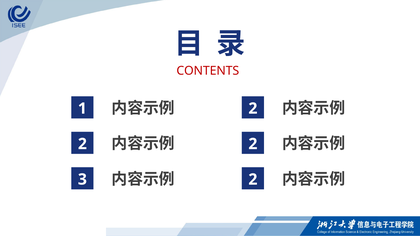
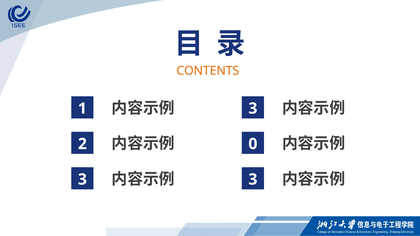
CONTENTS colour: red -> orange
2 at (253, 109): 2 -> 3
2 at (253, 144): 2 -> 0
2 at (253, 180): 2 -> 3
